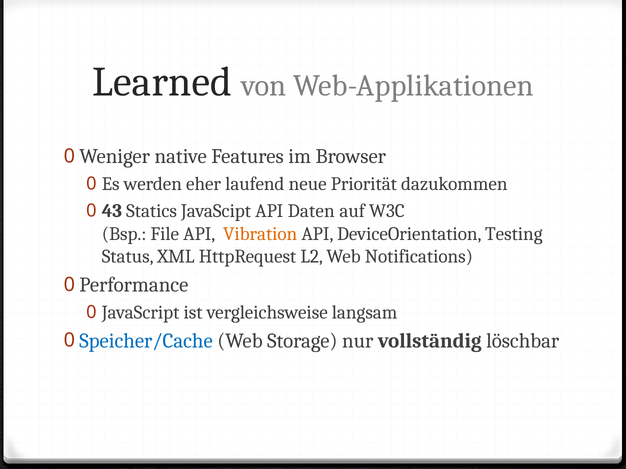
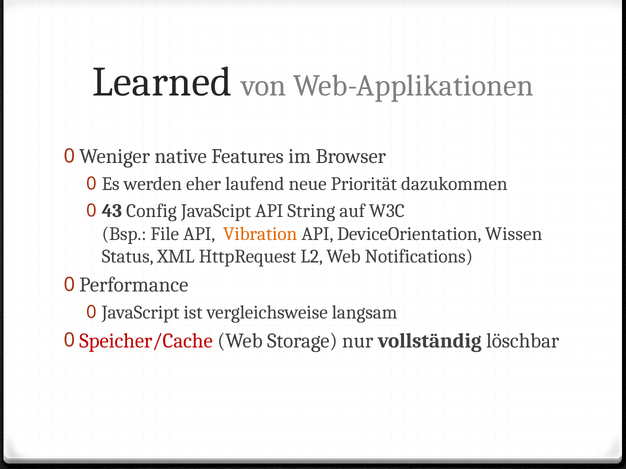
Statics: Statics -> Config
Daten: Daten -> String
Testing: Testing -> Wissen
Speicher/Cache colour: blue -> red
